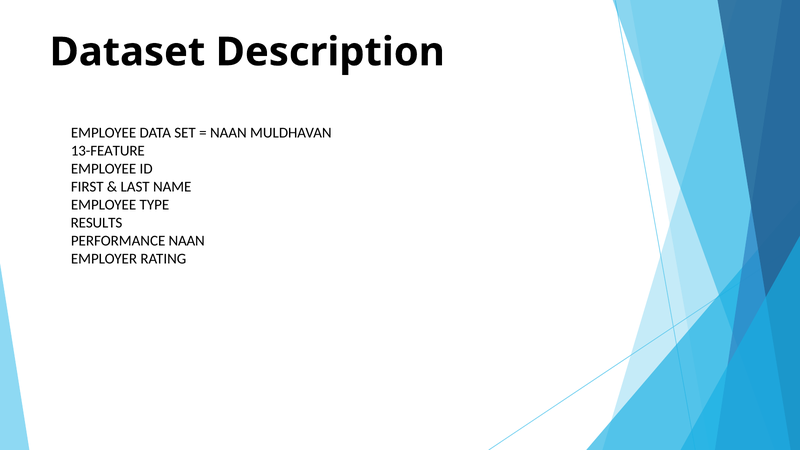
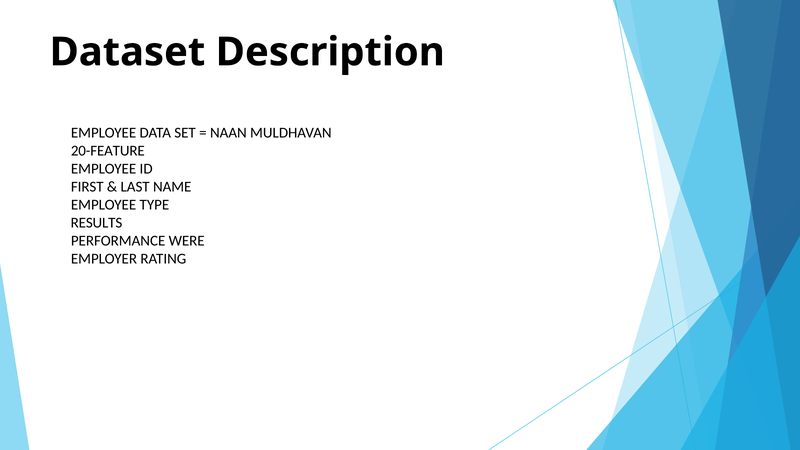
13-FEATURE: 13-FEATURE -> 20-FEATURE
PERFORMANCE NAAN: NAAN -> WERE
